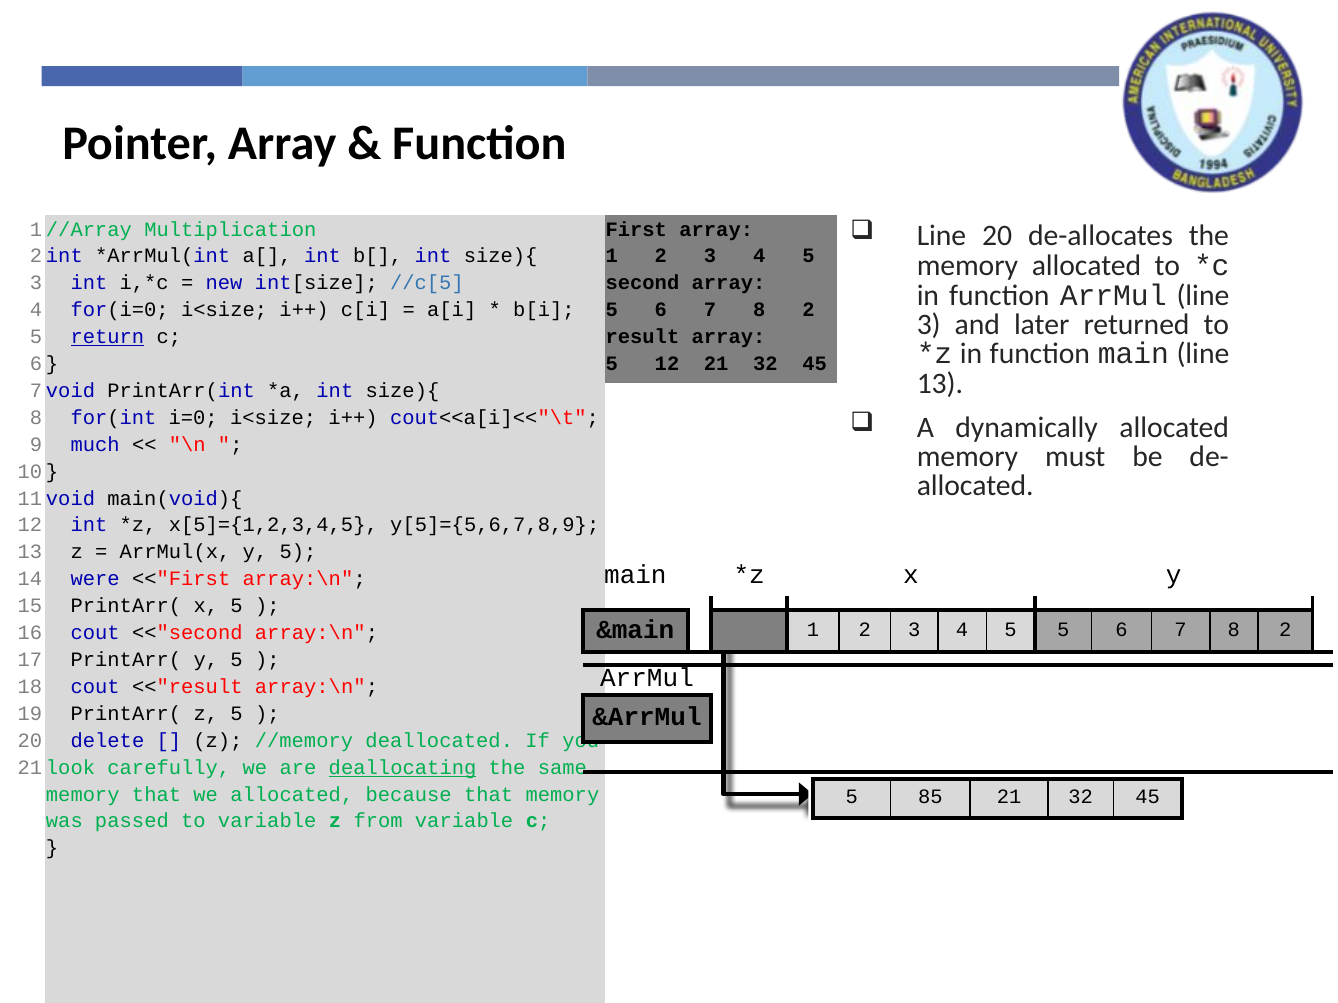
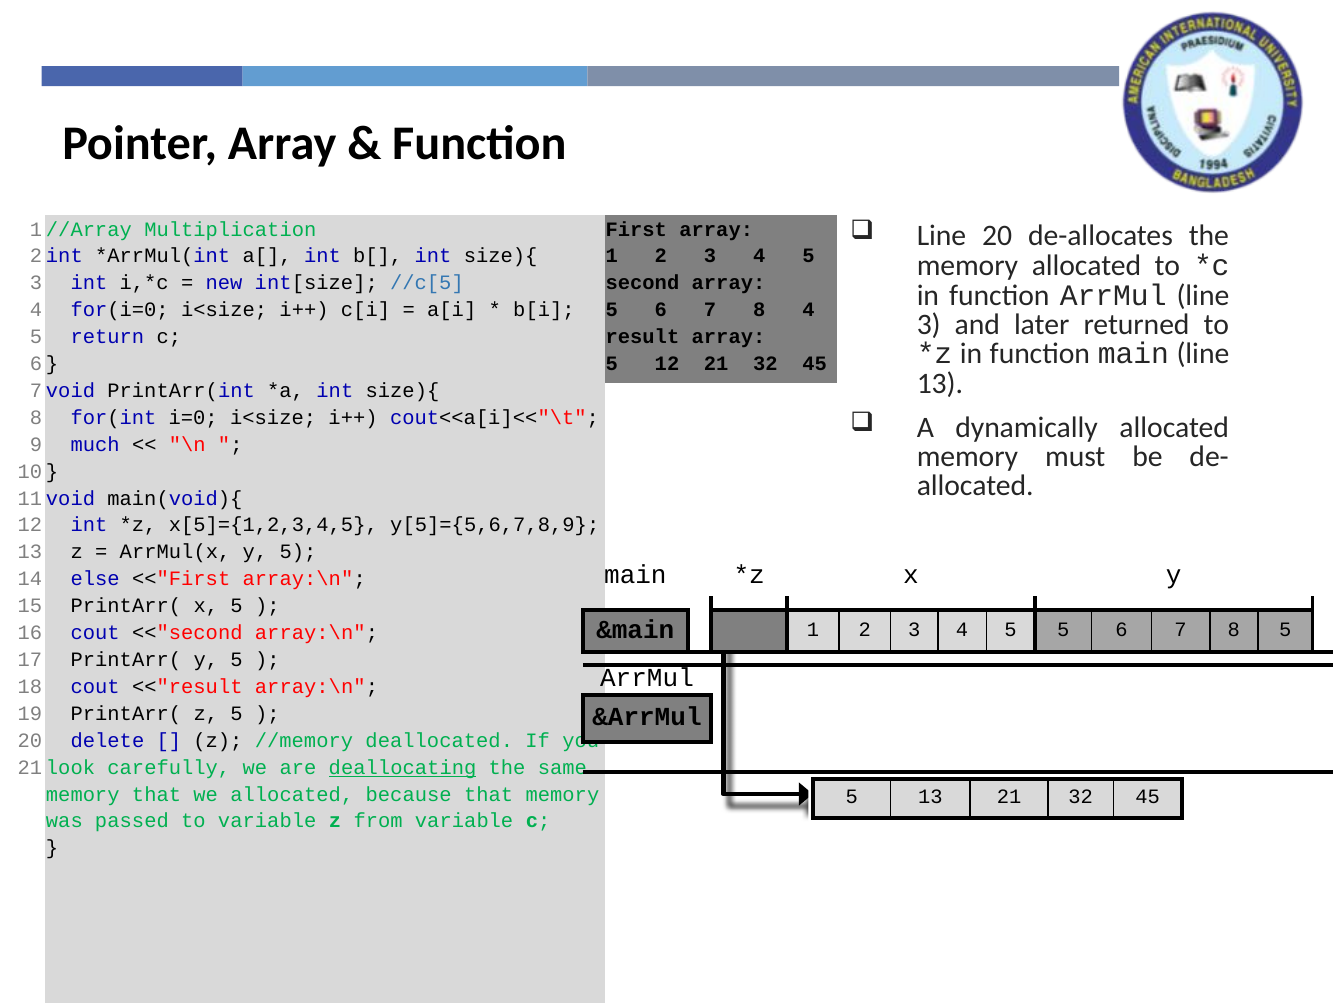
2 at (808, 310): 2 -> 4
return underline: present -> none
were: were -> else
2 at (1285, 630): 2 -> 5
5 85: 85 -> 13
